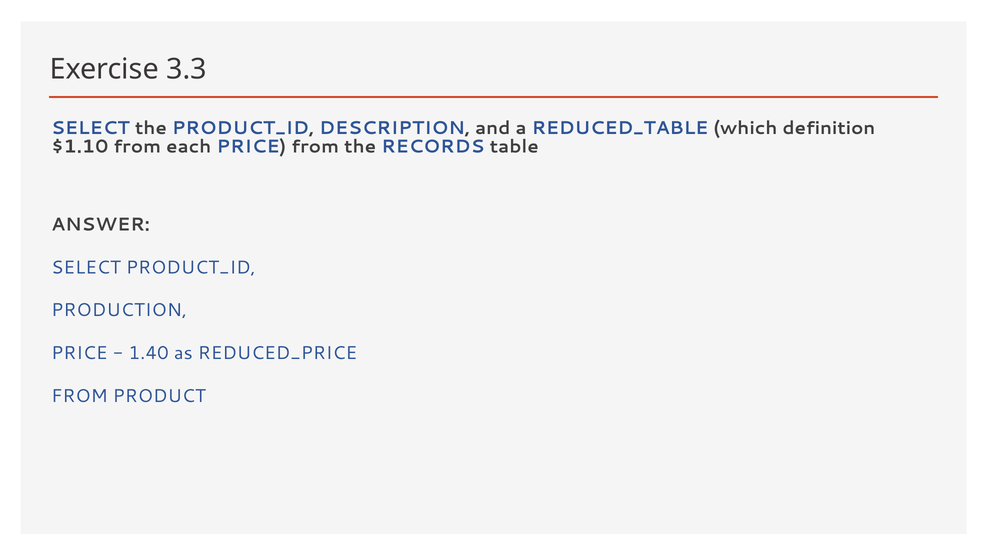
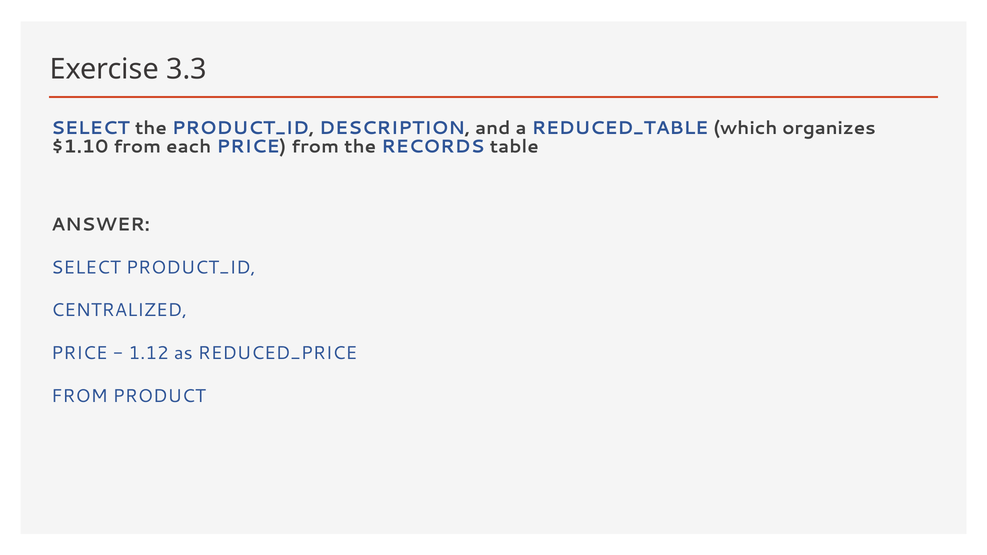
definition: definition -> organizes
PRODUCTION: PRODUCTION -> CENTRALIZED
1.40: 1.40 -> 1.12
